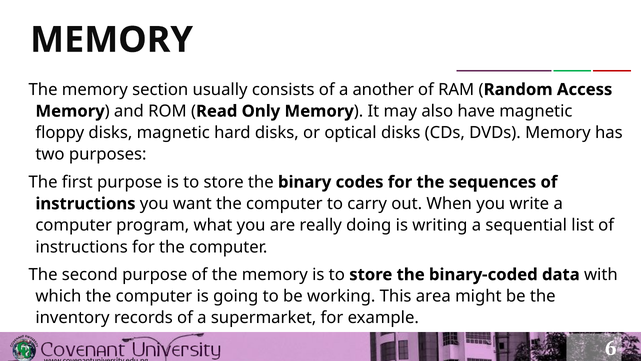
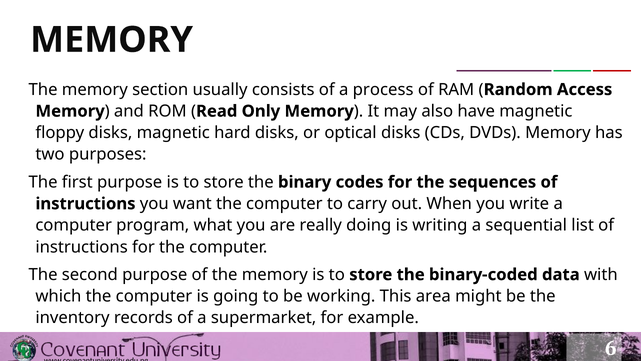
another: another -> process
